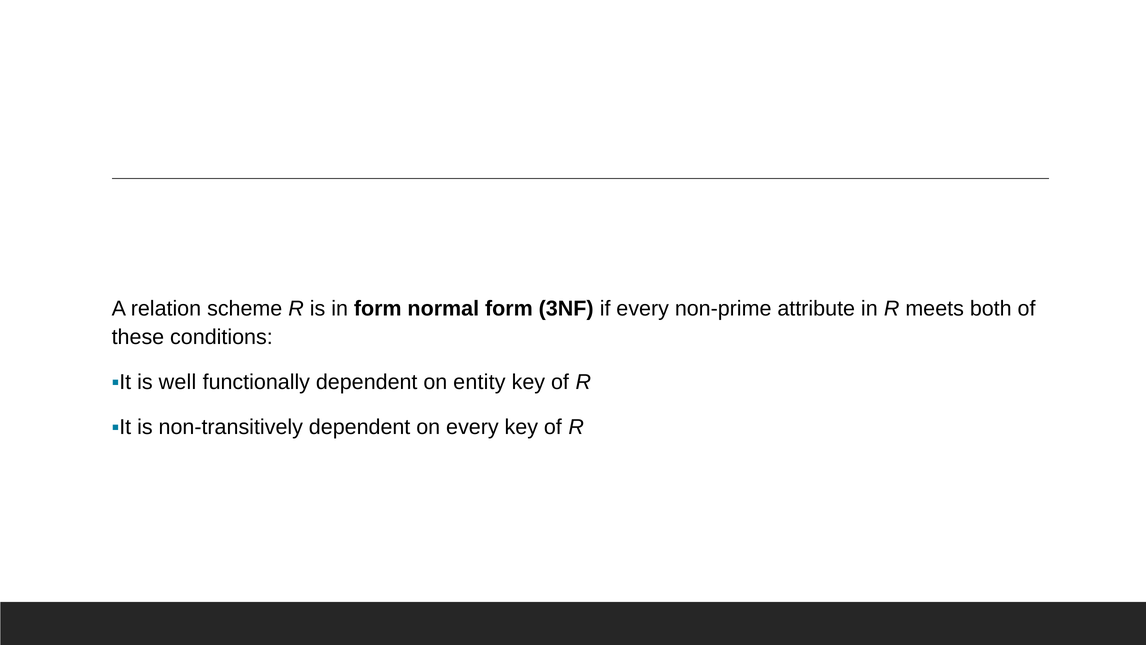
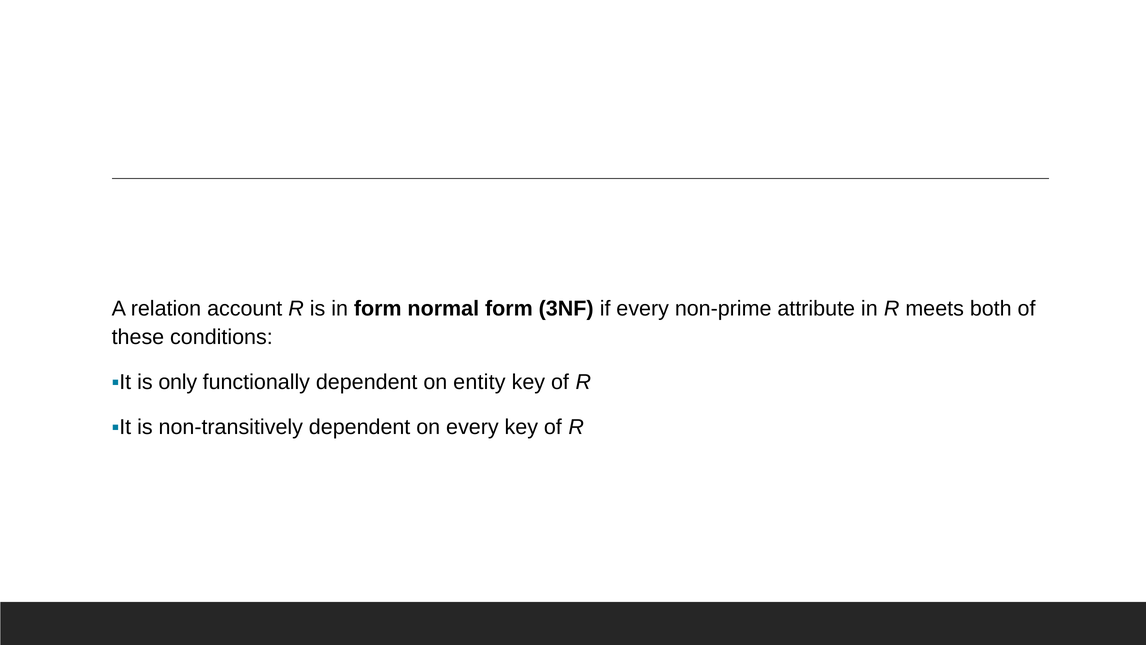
scheme: scheme -> account
well: well -> only
